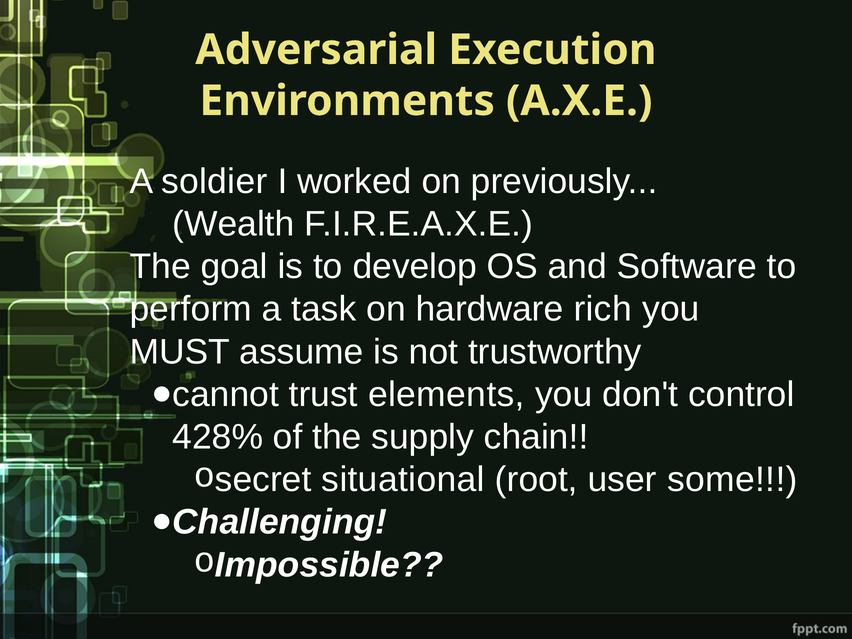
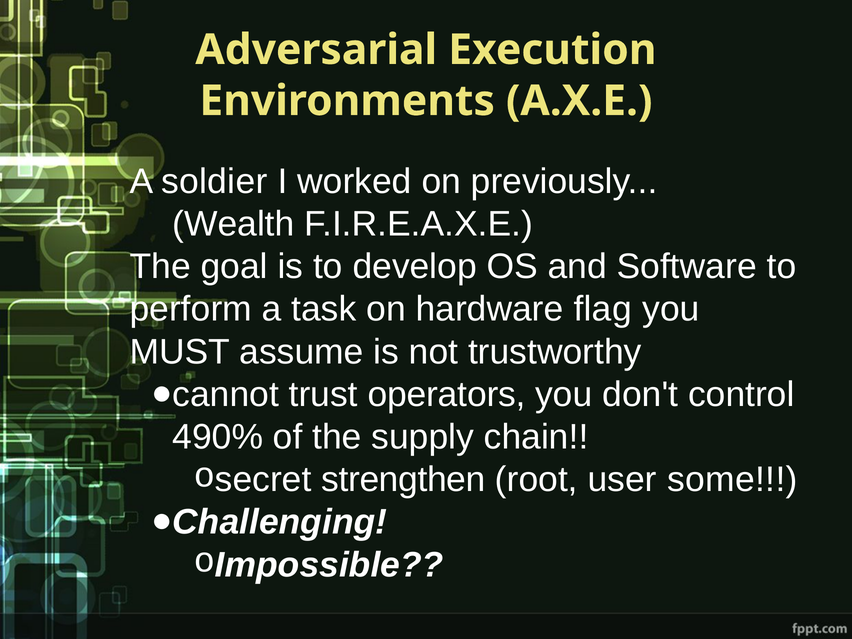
rich: rich -> flag
elements: elements -> operators
428%: 428% -> 490%
situational: situational -> strengthen
